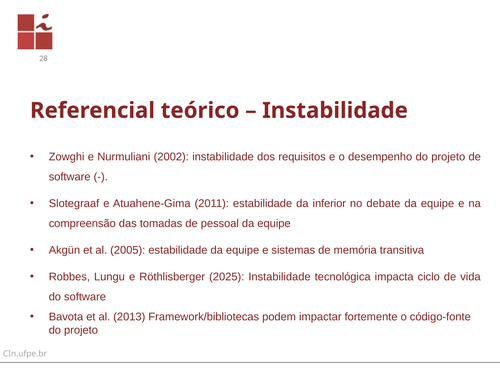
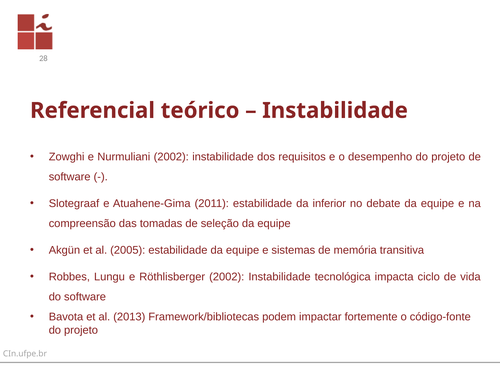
pessoal: pessoal -> seleção
Röthlisberger 2025: 2025 -> 2002
